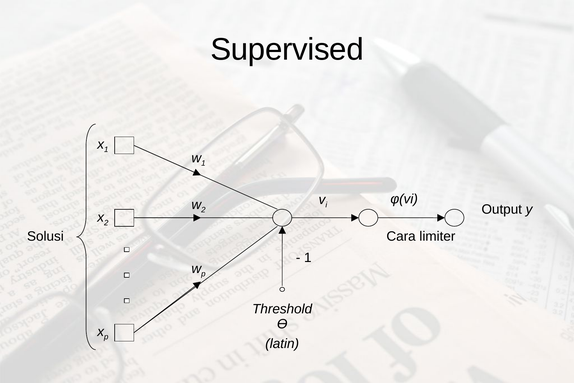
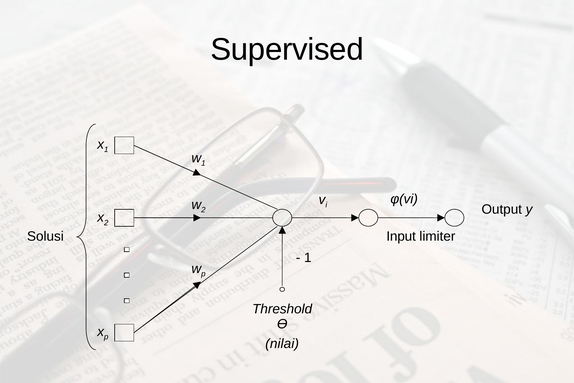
Cara: Cara -> Input
latin: latin -> nilai
